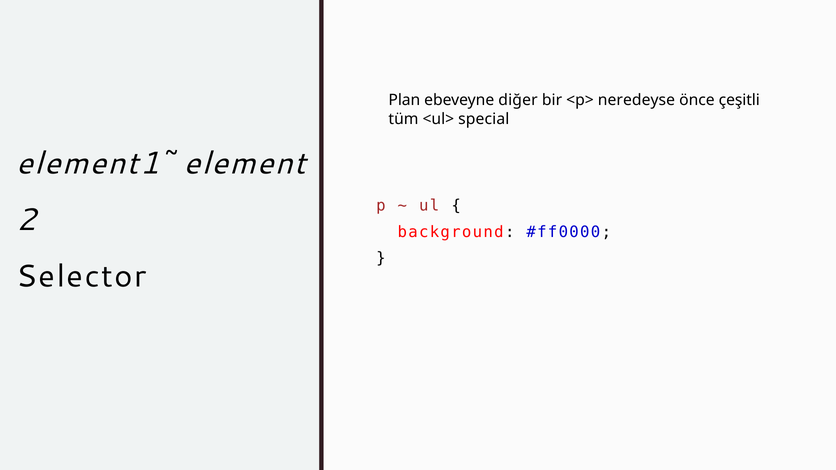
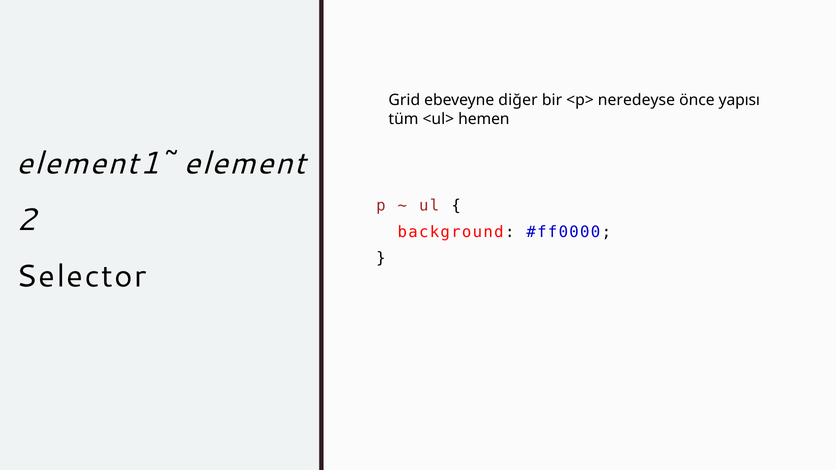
Plan: Plan -> Grid
çeşitli: çeşitli -> yapısı
special: special -> hemen
